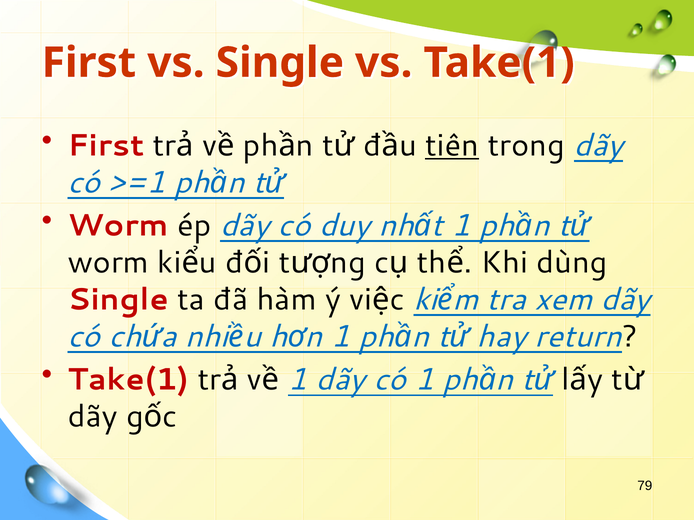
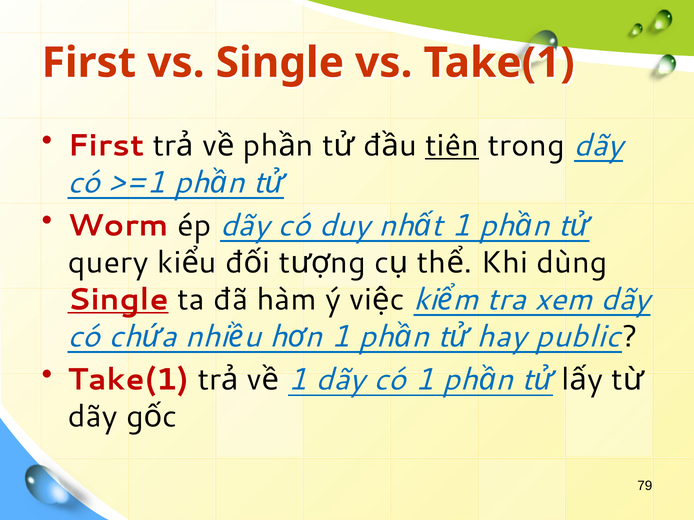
worm at (108, 263): worm -> query
Single at (118, 300) underline: none -> present
return: return -> public
